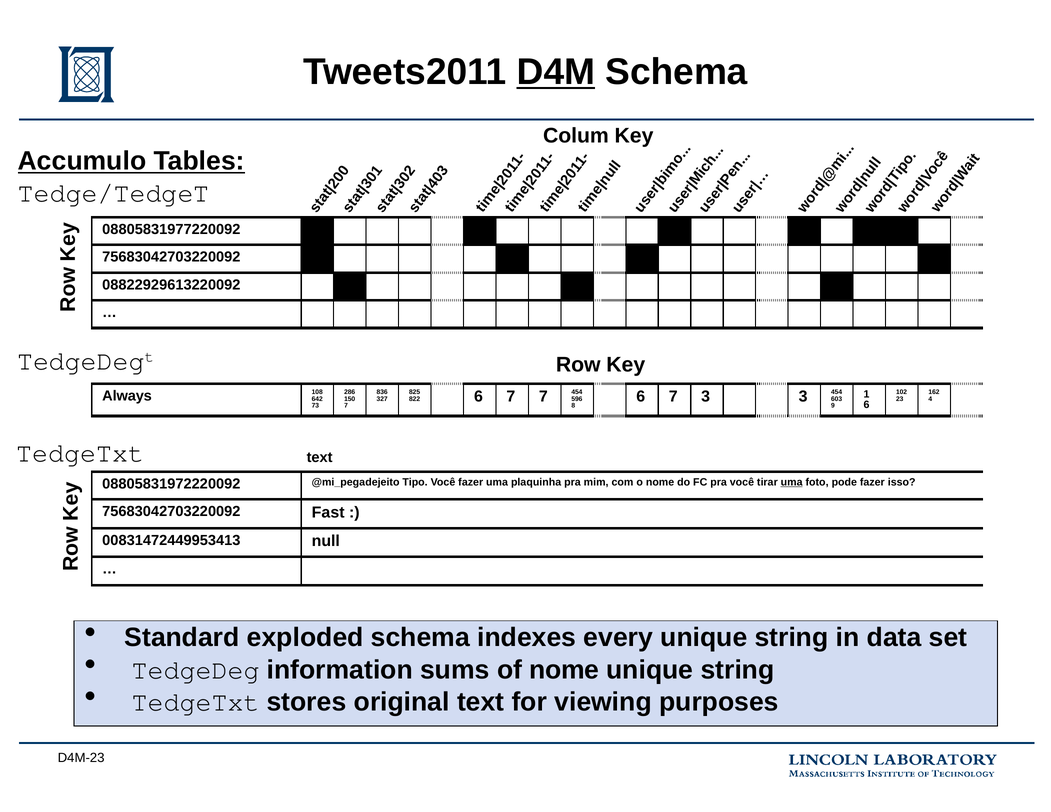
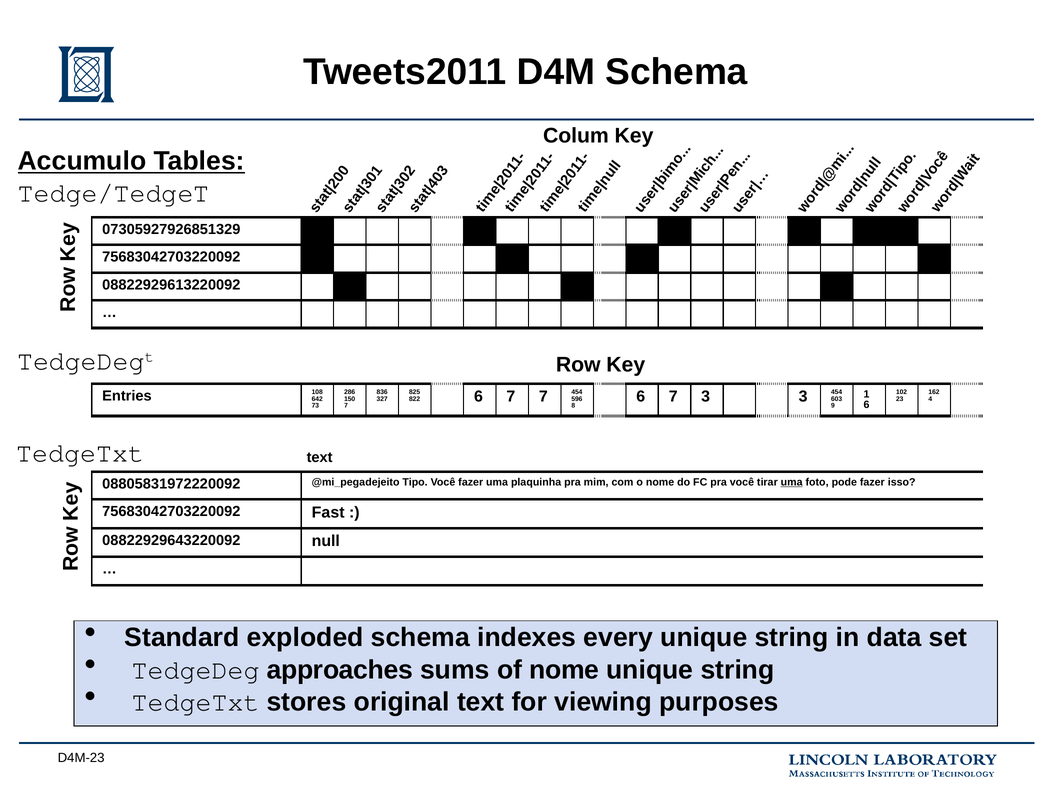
D4M underline: present -> none
08805831977220092: 08805831977220092 -> 07305927926851329
Always: Always -> Entries
00831472449953413: 00831472449953413 -> 08822929643220092
information: information -> approaches
